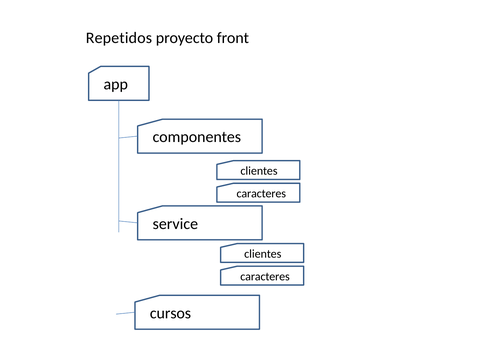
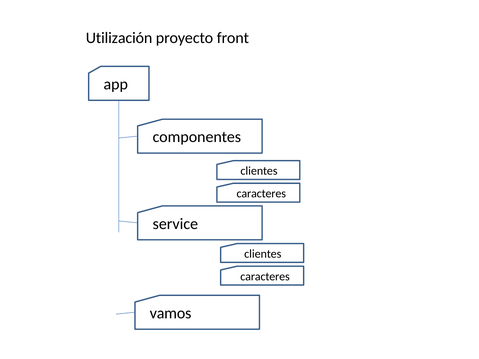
Repetidos: Repetidos -> Utilización
cursos: cursos -> vamos
